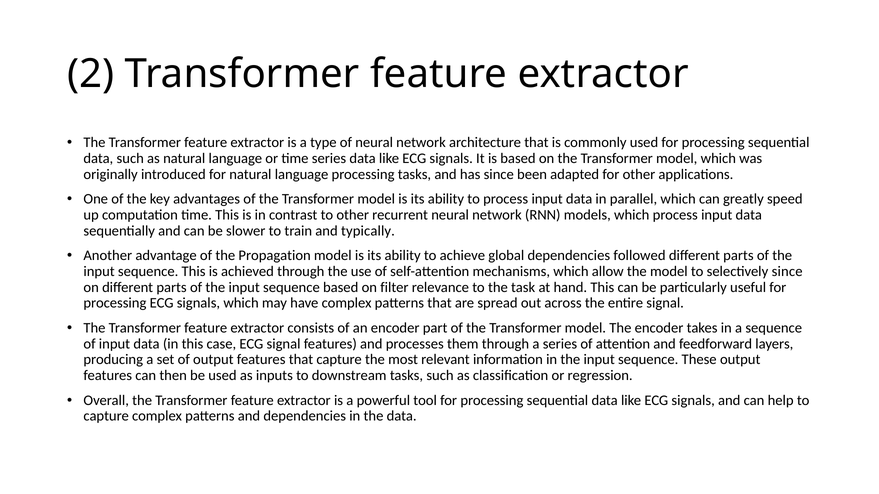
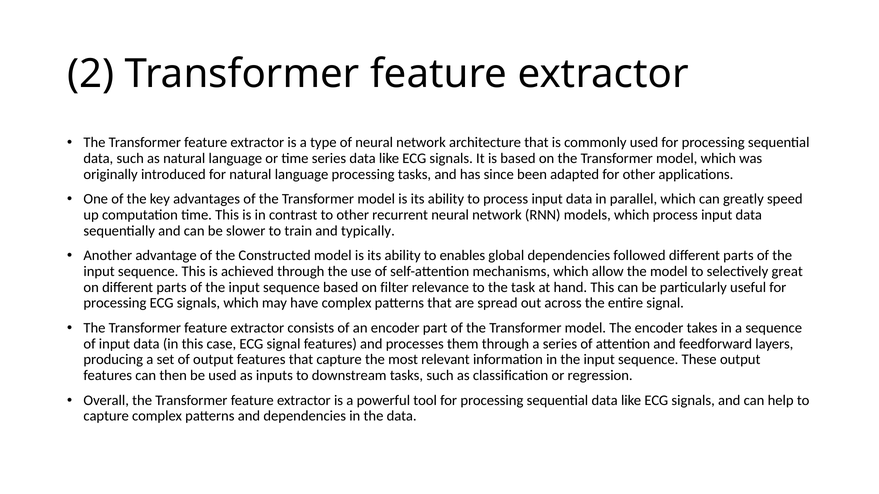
Propagation: Propagation -> Constructed
achieve: achieve -> enables
selectively since: since -> great
